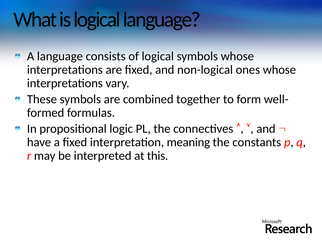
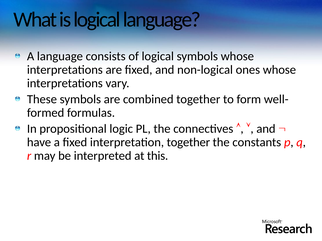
interpretation meaning: meaning -> together
